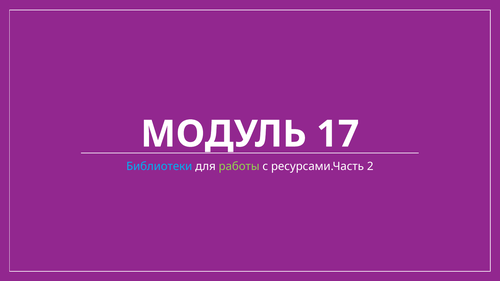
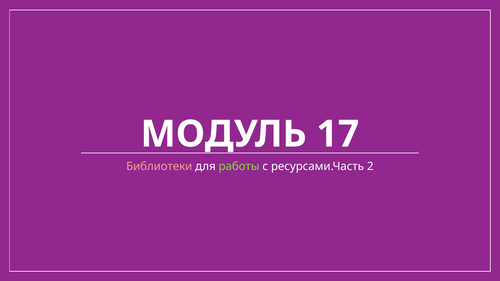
Библиотеки colour: light blue -> pink
